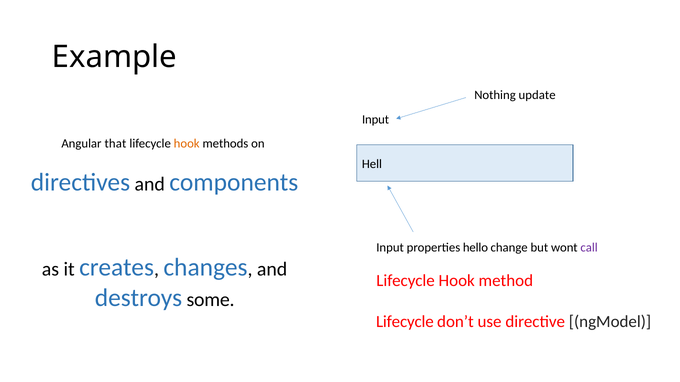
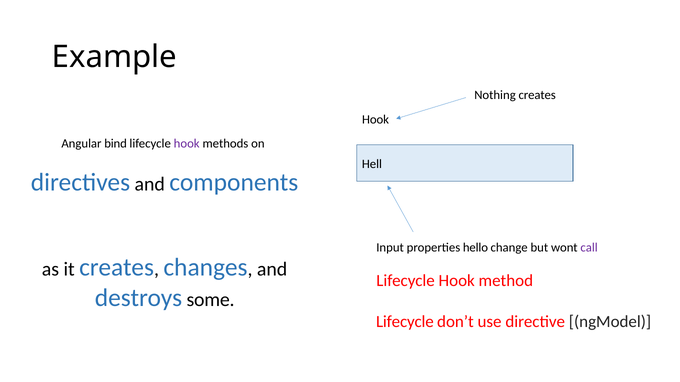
Nothing update: update -> creates
Input at (376, 120): Input -> Hook
that: that -> bind
hook at (187, 144) colour: orange -> purple
